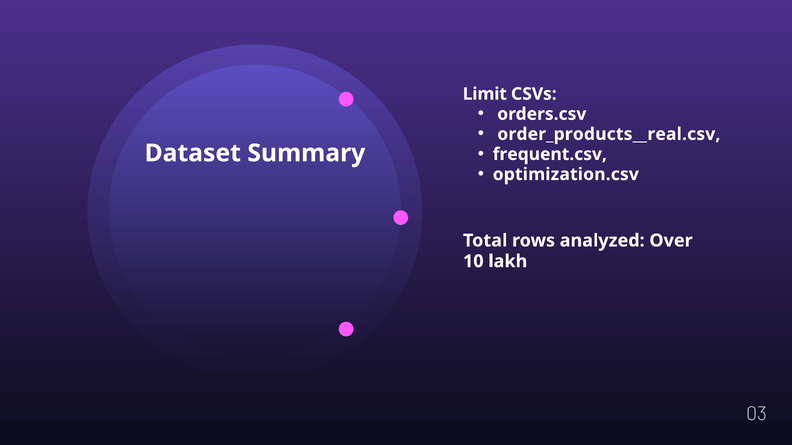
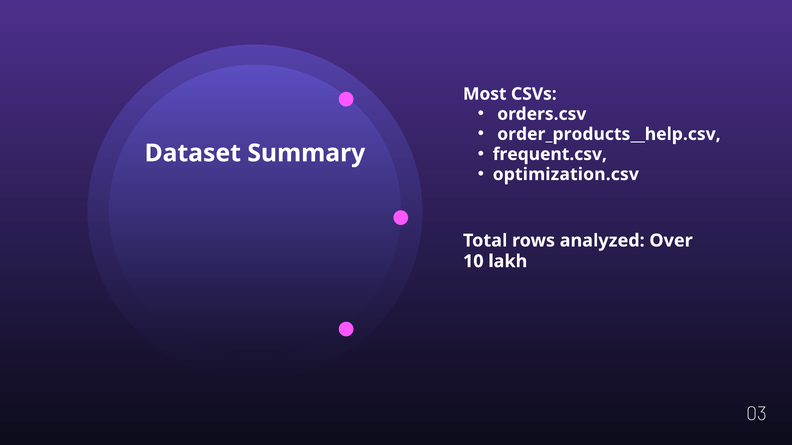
Limit: Limit -> Most
order_products__real.csv: order_products__real.csv -> order_products__help.csv
